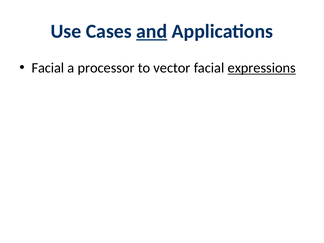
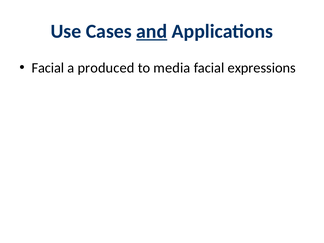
processor: processor -> produced
vector: vector -> media
expressions underline: present -> none
